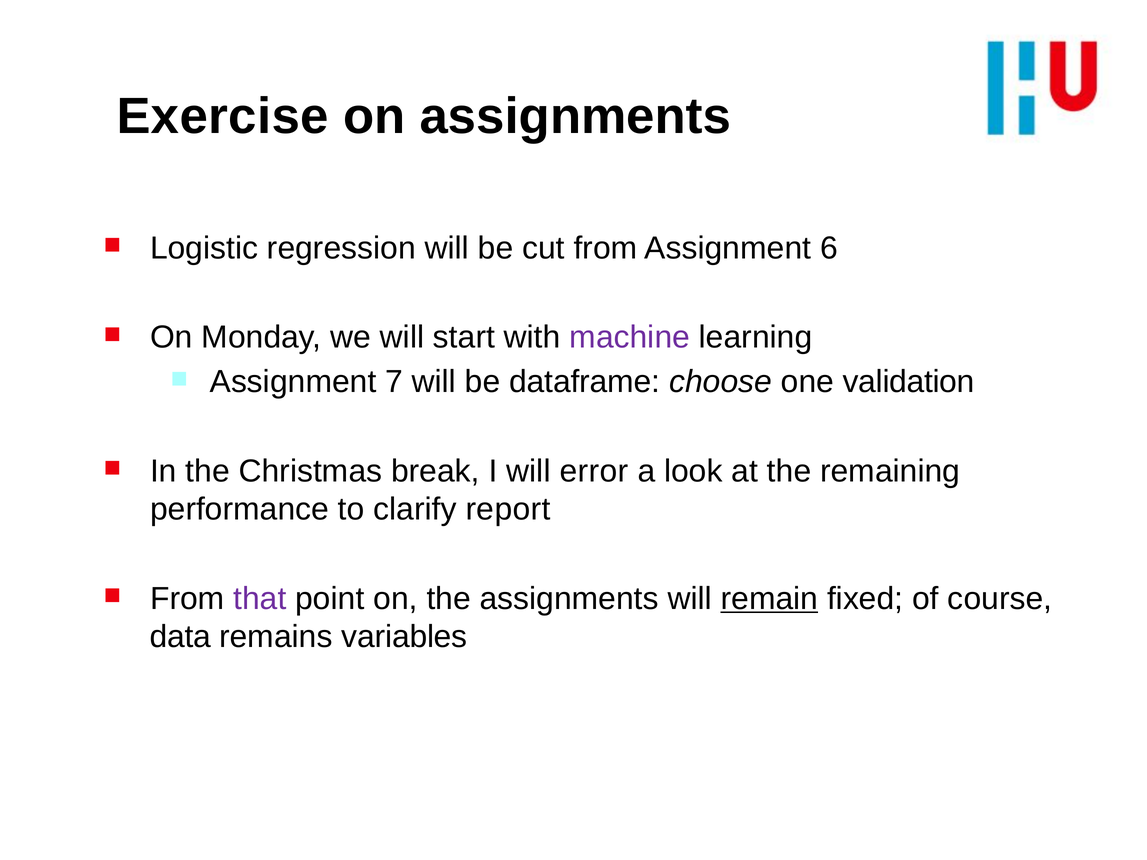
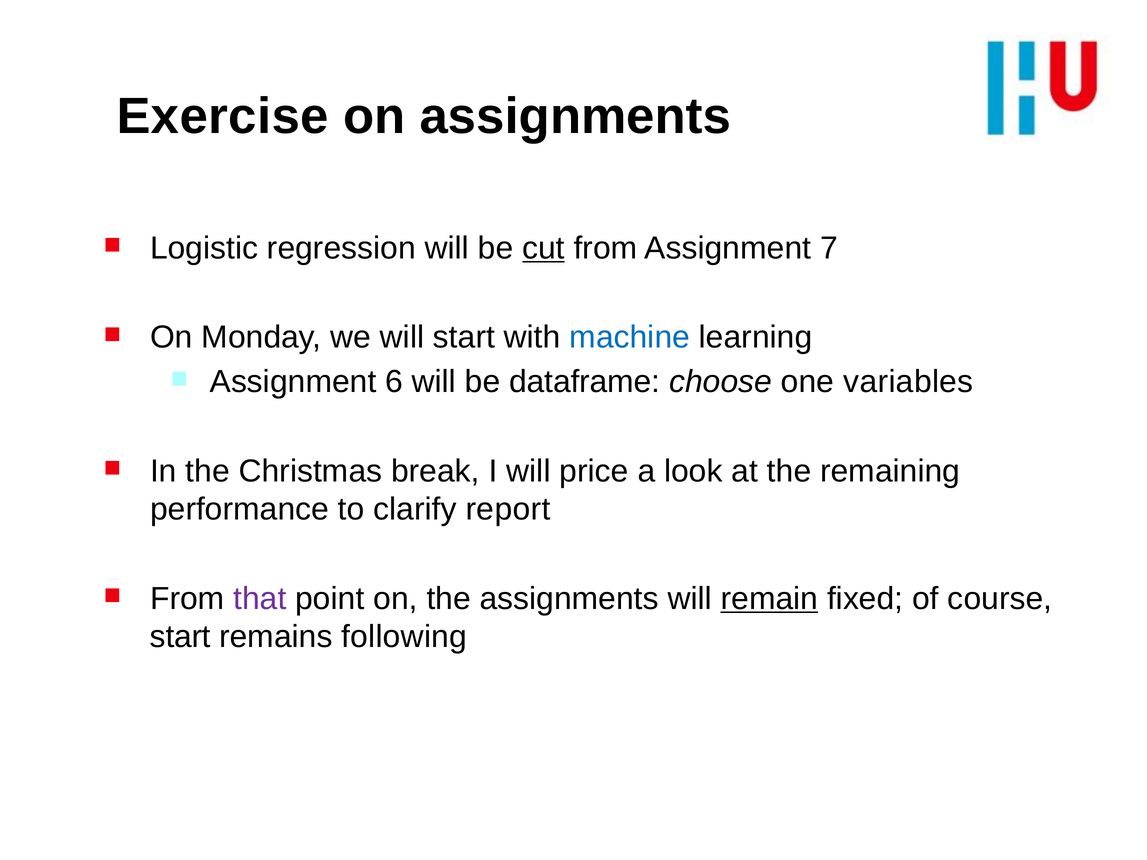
cut underline: none -> present
6: 6 -> 7
machine colour: purple -> blue
7: 7 -> 6
validation: validation -> variables
error: error -> price
data at (180, 637): data -> start
variables: variables -> following
